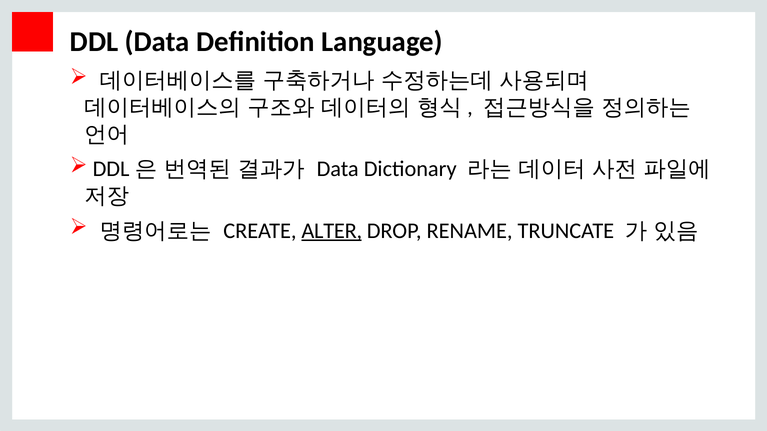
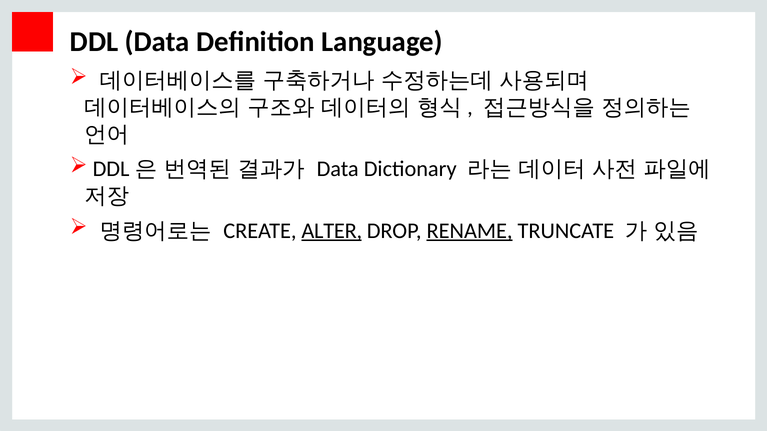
RENAME underline: none -> present
